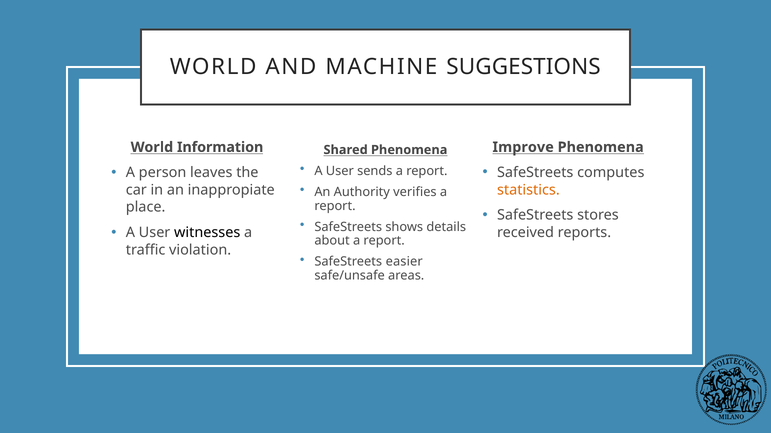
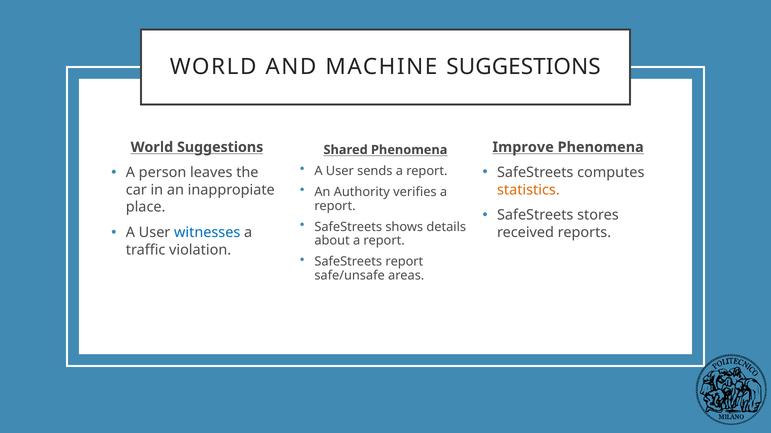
World Information: Information -> Suggestions
witnesses colour: black -> blue
SafeStreets easier: easier -> report
